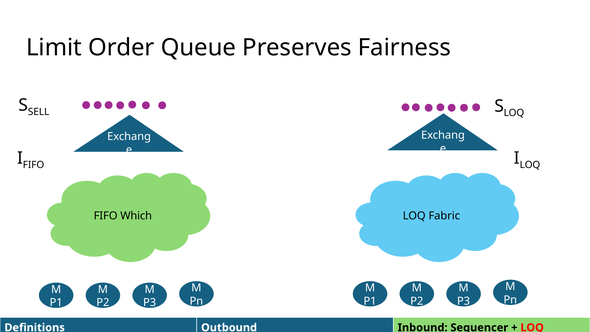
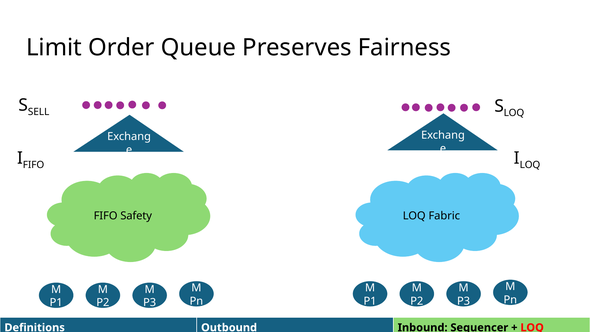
Which: Which -> Safety
